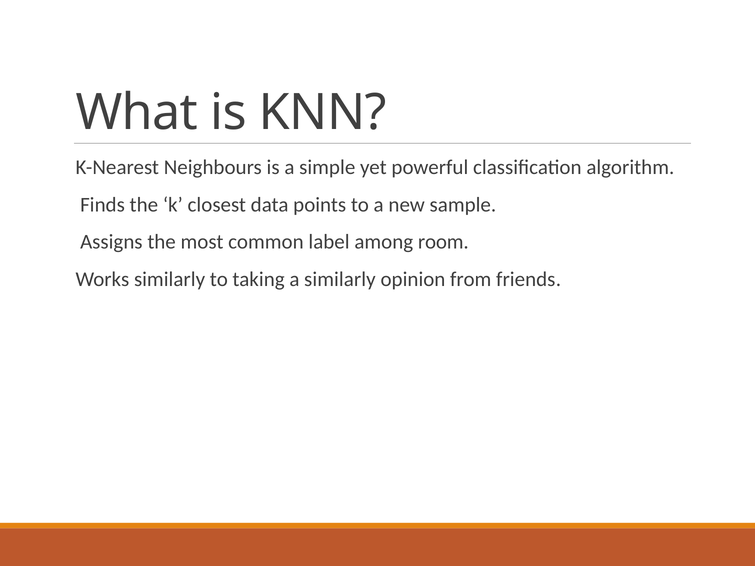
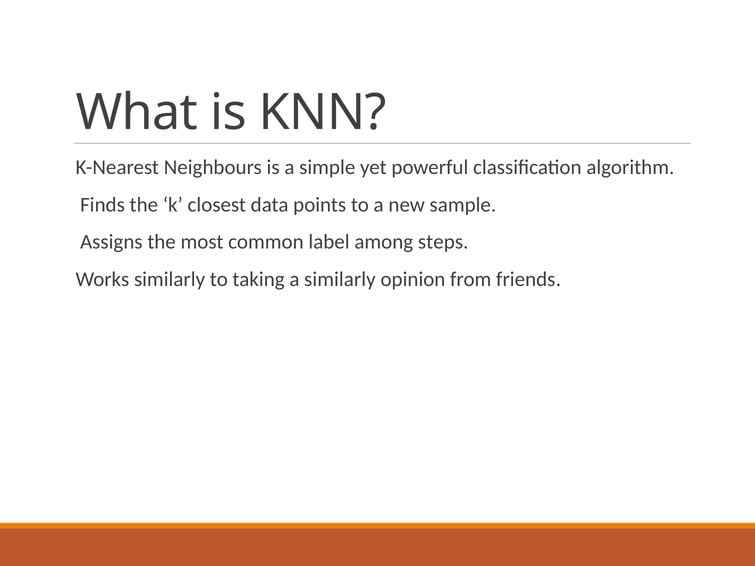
room: room -> steps
